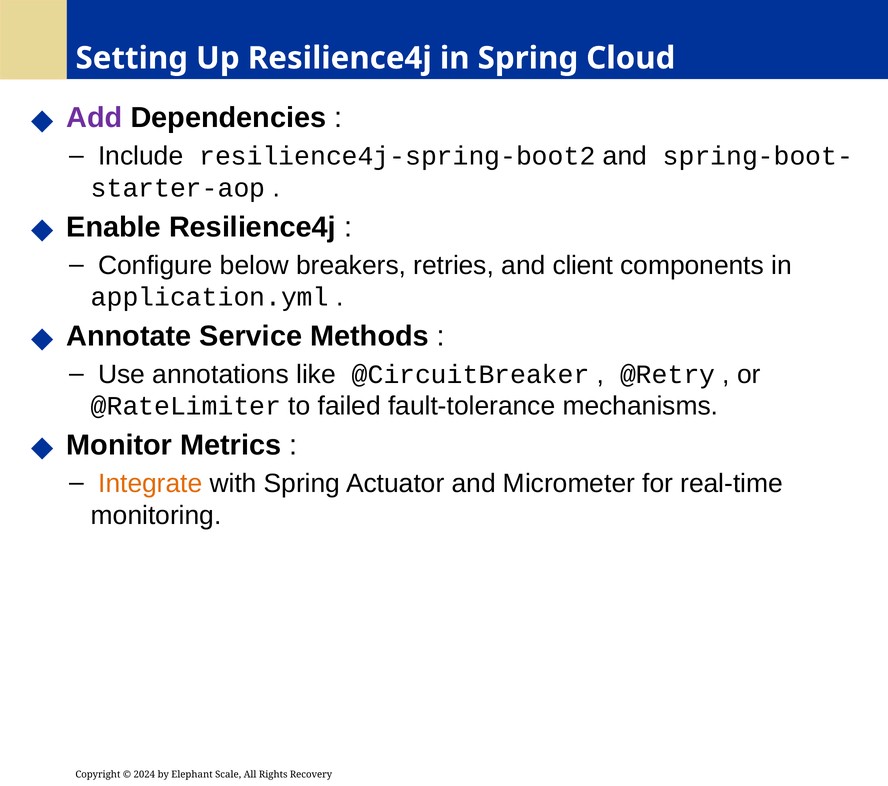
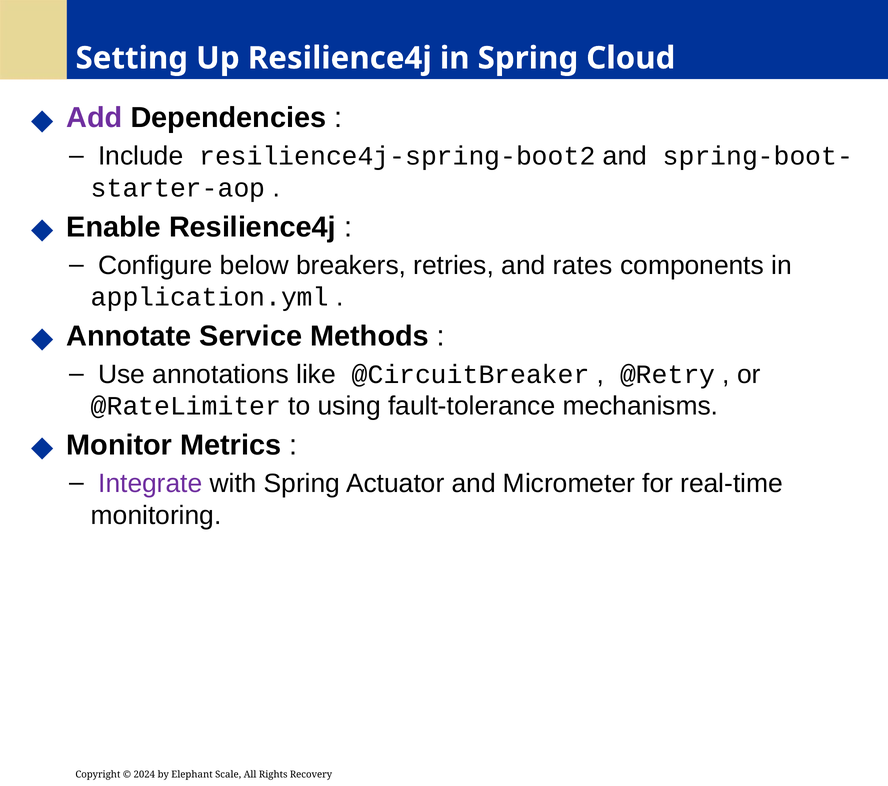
client: client -> rates
failed: failed -> using
Integrate colour: orange -> purple
